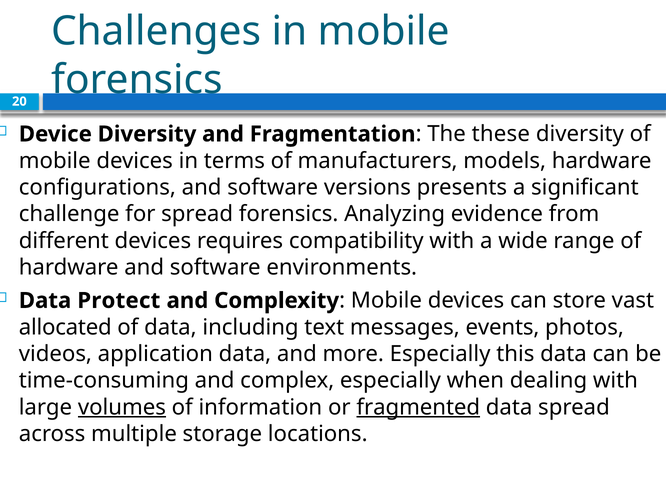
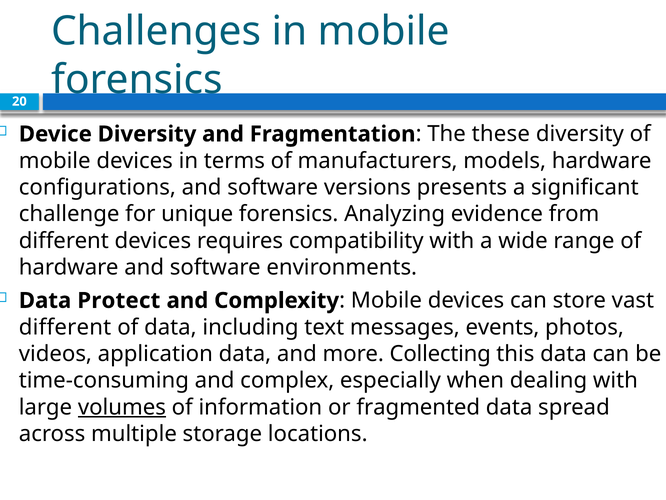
for spread: spread -> unique
allocated at (65, 327): allocated -> different
more Especially: Especially -> Collecting
fragmented underline: present -> none
